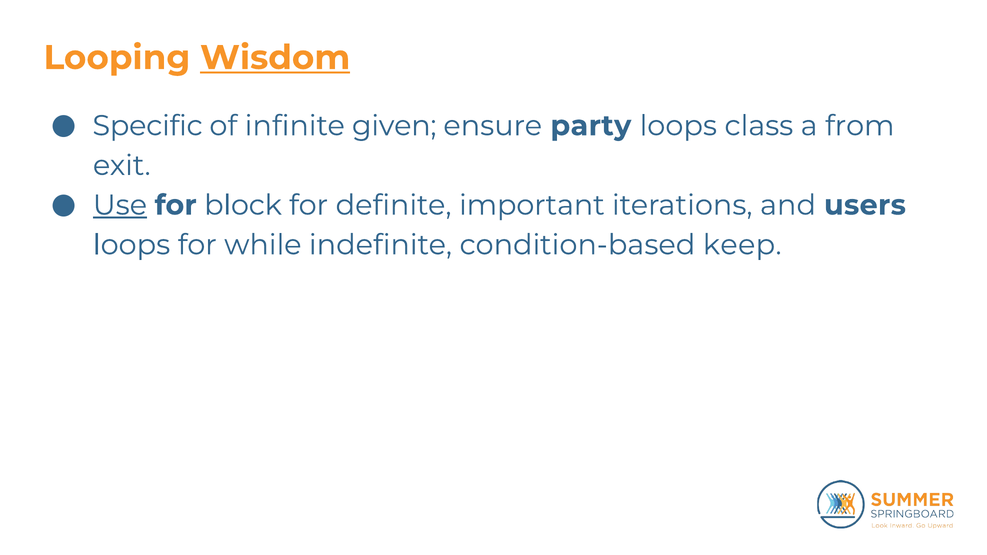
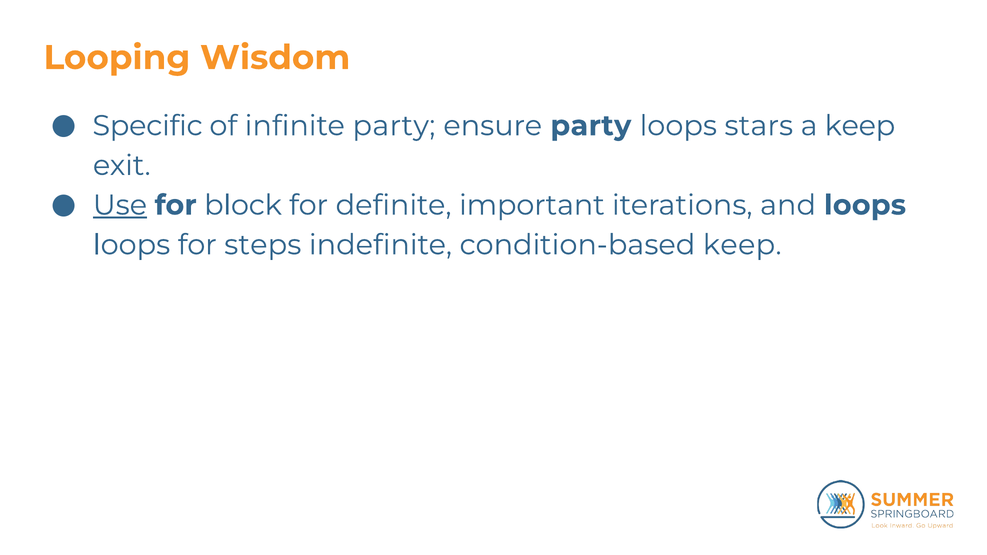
Wisdom underline: present -> none
infinite given: given -> party
class: class -> stars
a from: from -> keep
and users: users -> loops
while: while -> steps
